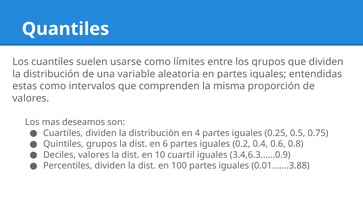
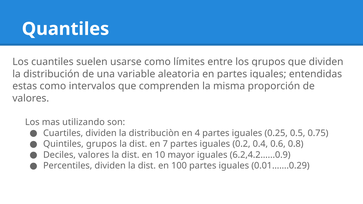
deseamos: deseamos -> utilizando
6: 6 -> 7
cuartil: cuartil -> mayor
3.4,6.3…...0.9: 3.4,6.3…...0.9 -> 6.2,4.2…...0.9
0.01…….3.88: 0.01…….3.88 -> 0.01…….0.29
